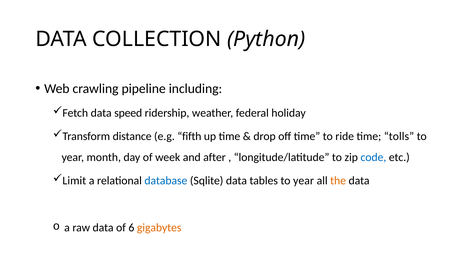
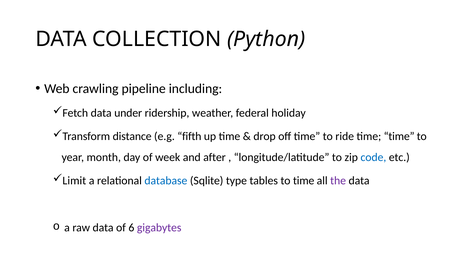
speed: speed -> under
time tolls: tolls -> time
Sqlite data: data -> type
tables to year: year -> time
the colour: orange -> purple
gigabytes colour: orange -> purple
